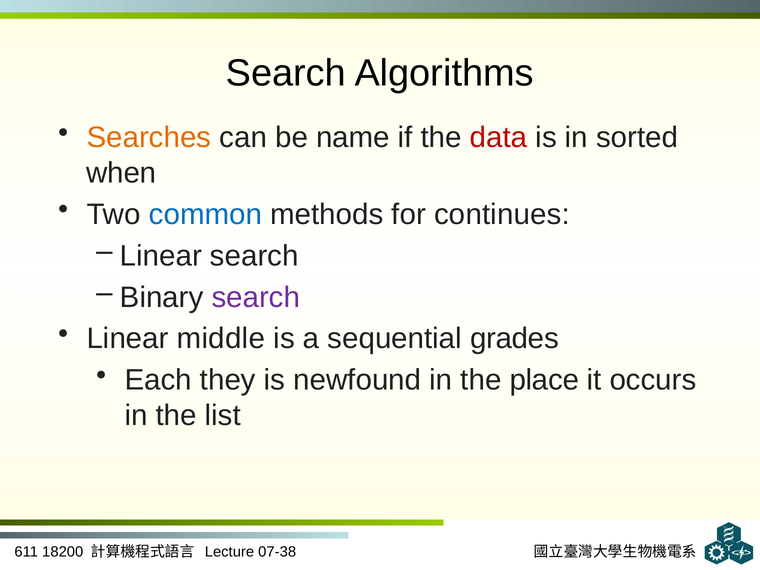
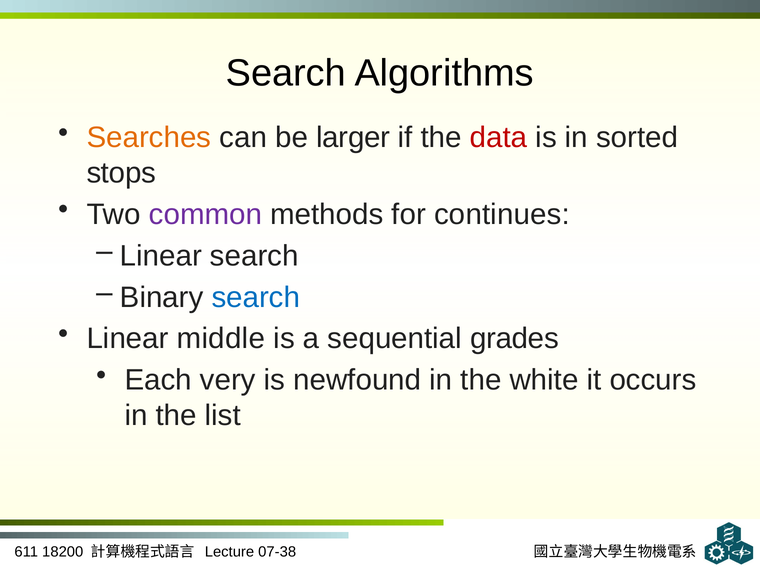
name: name -> larger
when: when -> stops
common colour: blue -> purple
search at (256, 297) colour: purple -> blue
they: they -> very
place: place -> white
